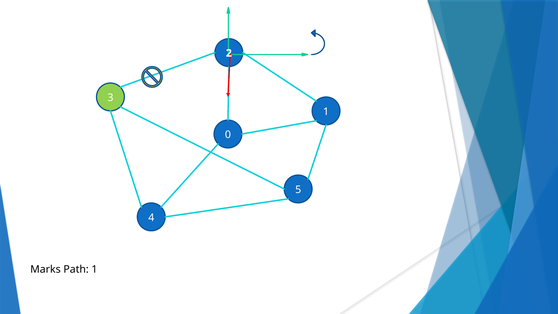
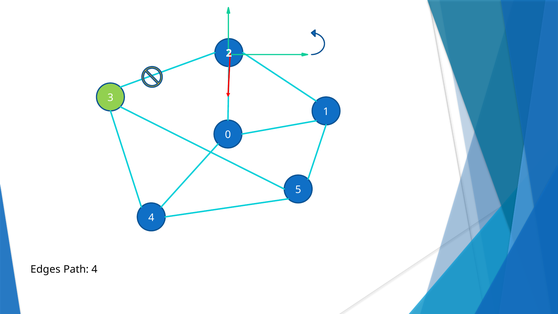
Marks: Marks -> Edges
Path 1: 1 -> 4
